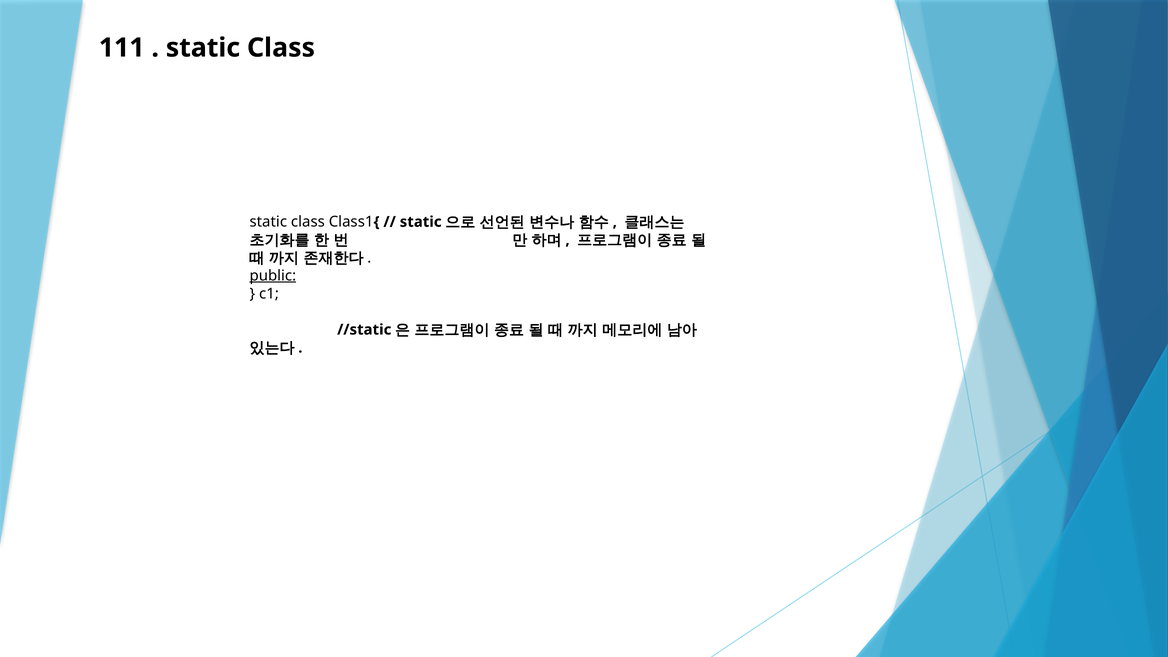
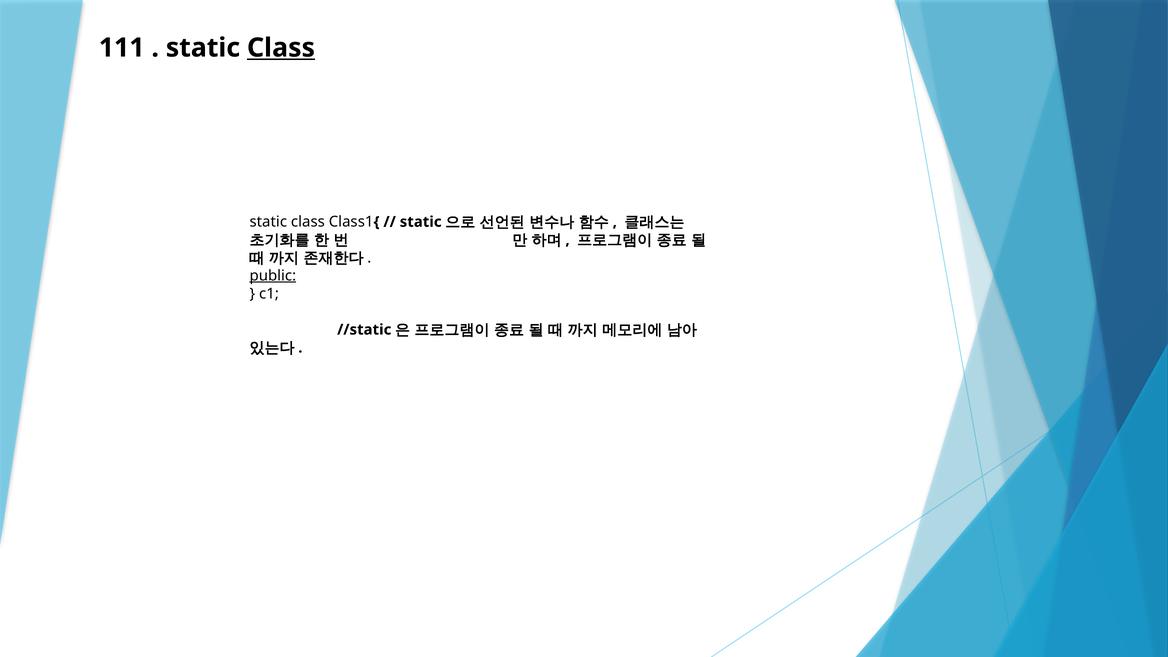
Class at (281, 48) underline: none -> present
